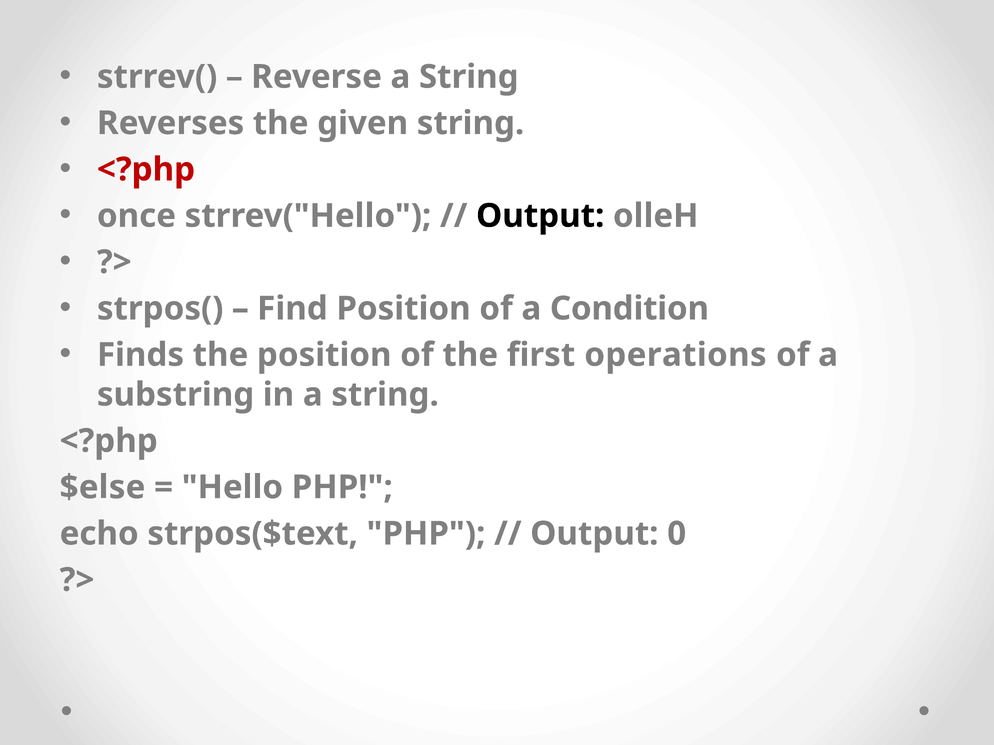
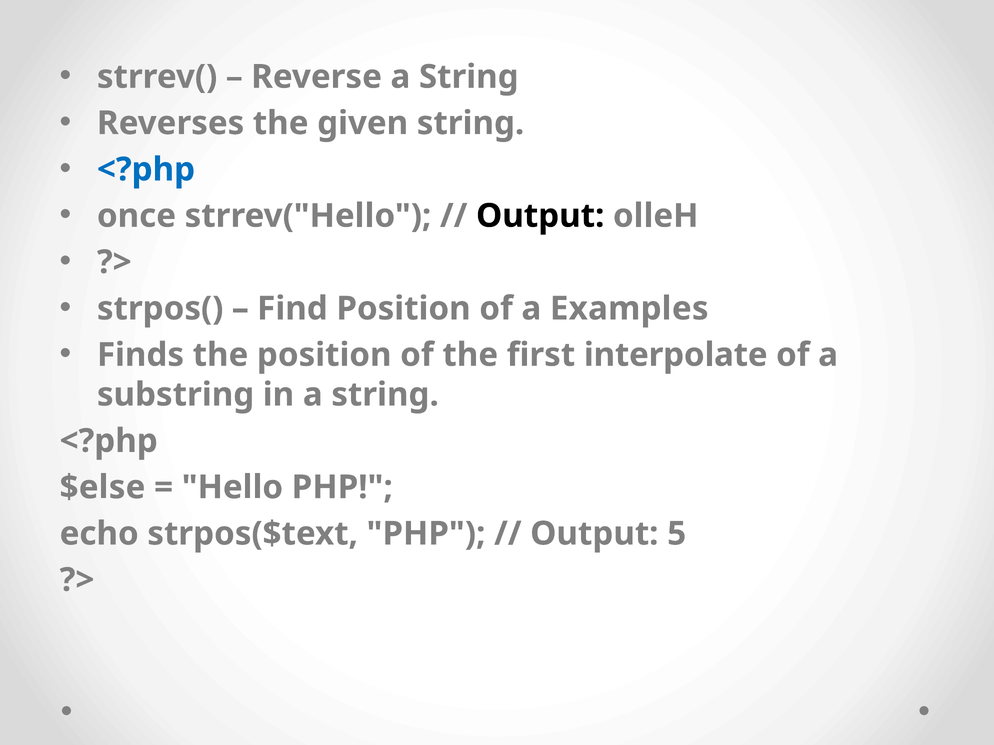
<?php at (146, 170) colour: red -> blue
Condition: Condition -> Examples
operations: operations -> interpolate
0: 0 -> 5
